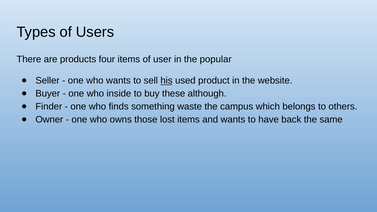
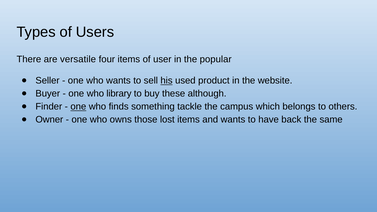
products: products -> versatile
inside: inside -> library
one at (78, 107) underline: none -> present
waste: waste -> tackle
